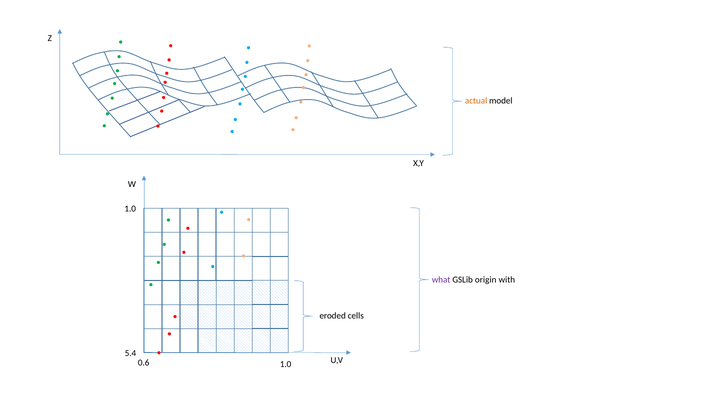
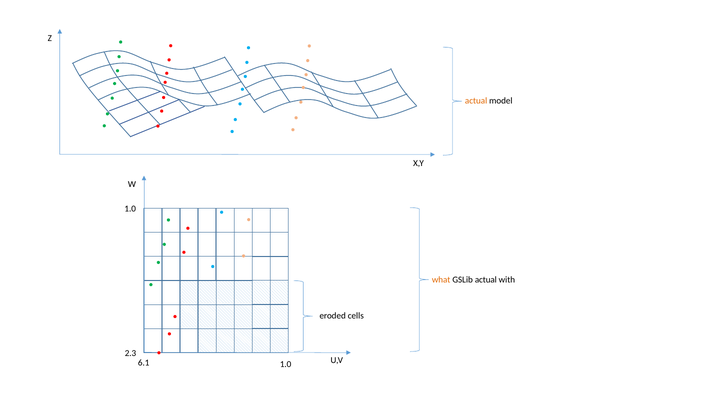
what colour: purple -> orange
GSLib origin: origin -> actual
5.4: 5.4 -> 2.3
0.6: 0.6 -> 6.1
